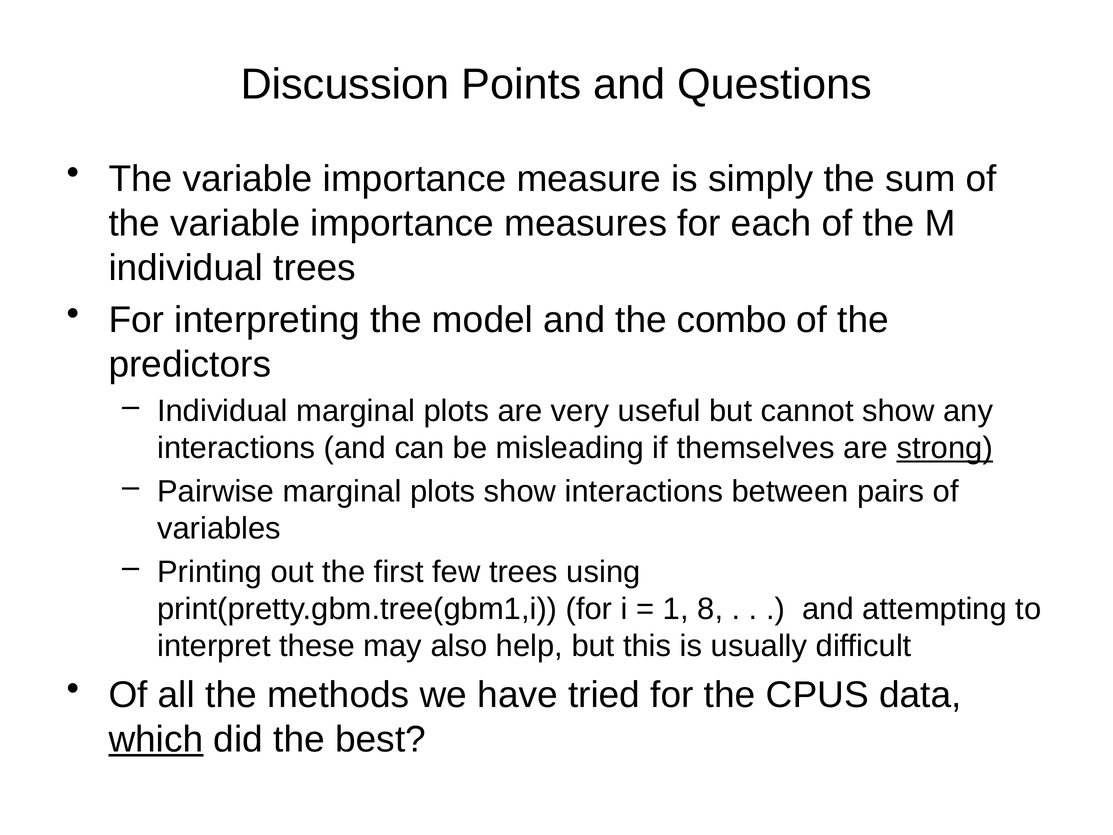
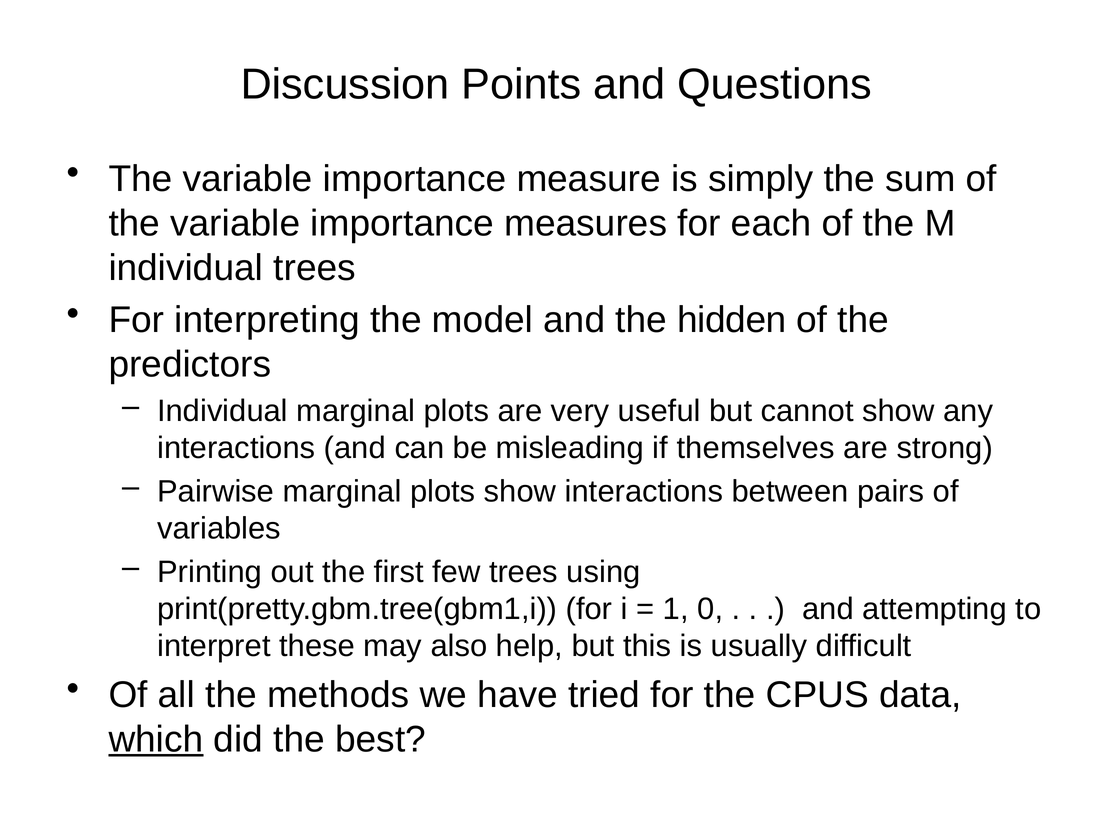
combo: combo -> hidden
strong underline: present -> none
8: 8 -> 0
